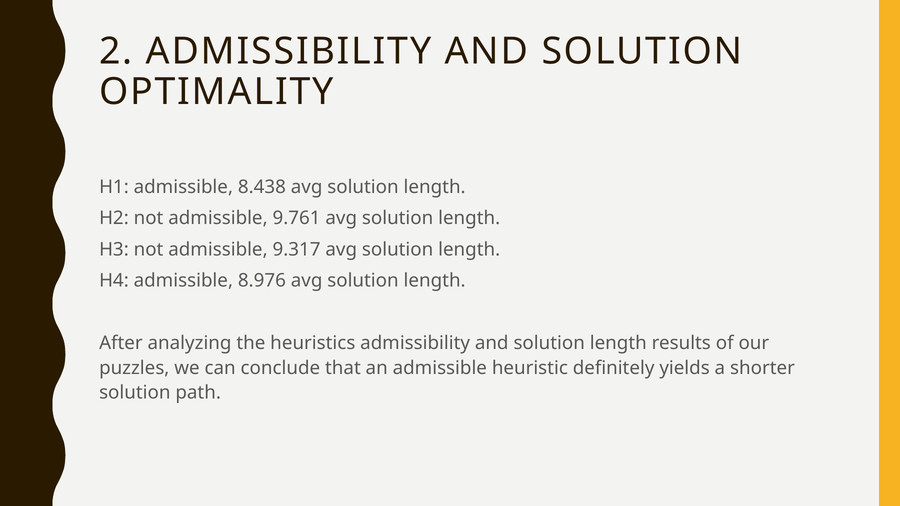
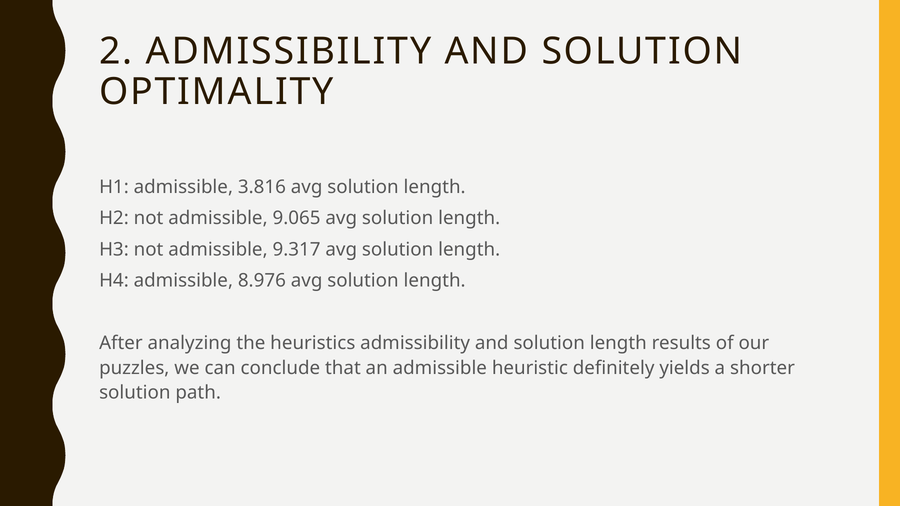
8.438: 8.438 -> 3.816
9.761: 9.761 -> 9.065
